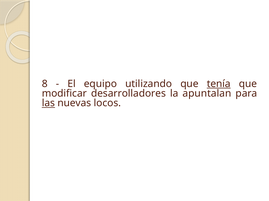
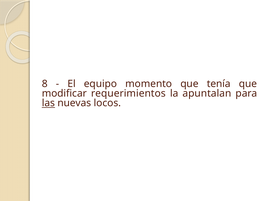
utilizando: utilizando -> momento
tenía underline: present -> none
desarrolladores: desarrolladores -> requerimientos
